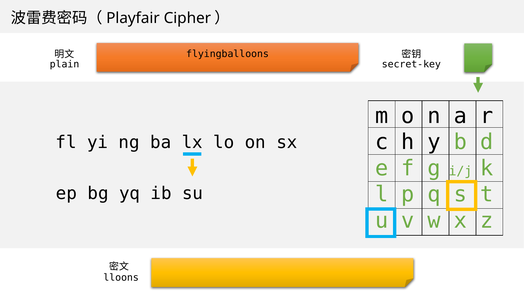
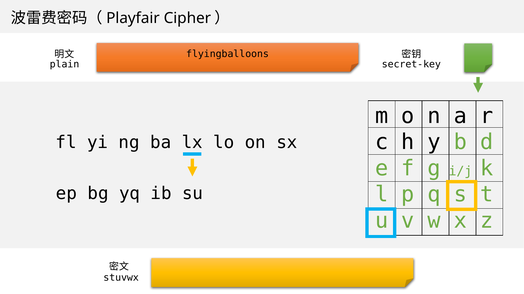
lloons: lloons -> stuvwx
